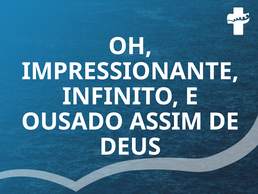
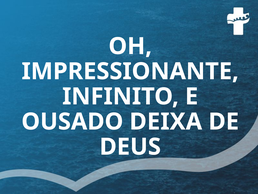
ASSIM: ASSIM -> DEIXA
